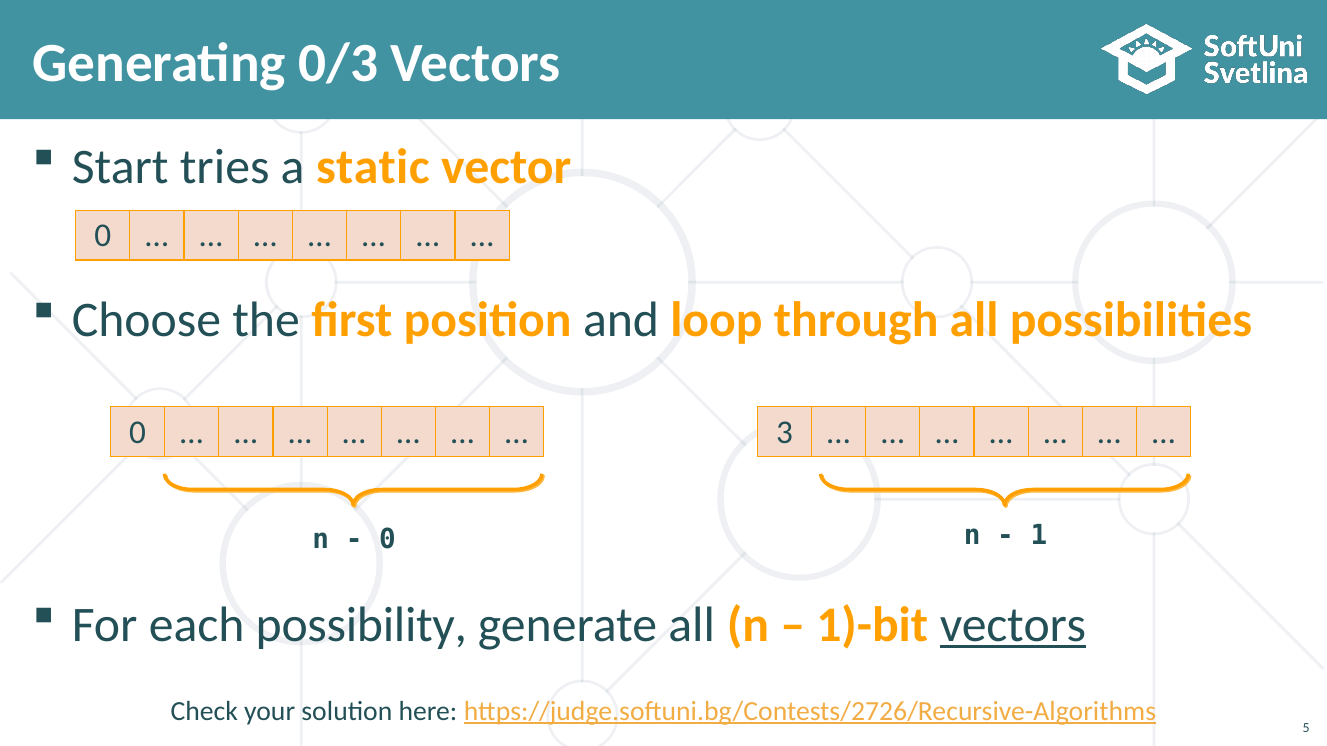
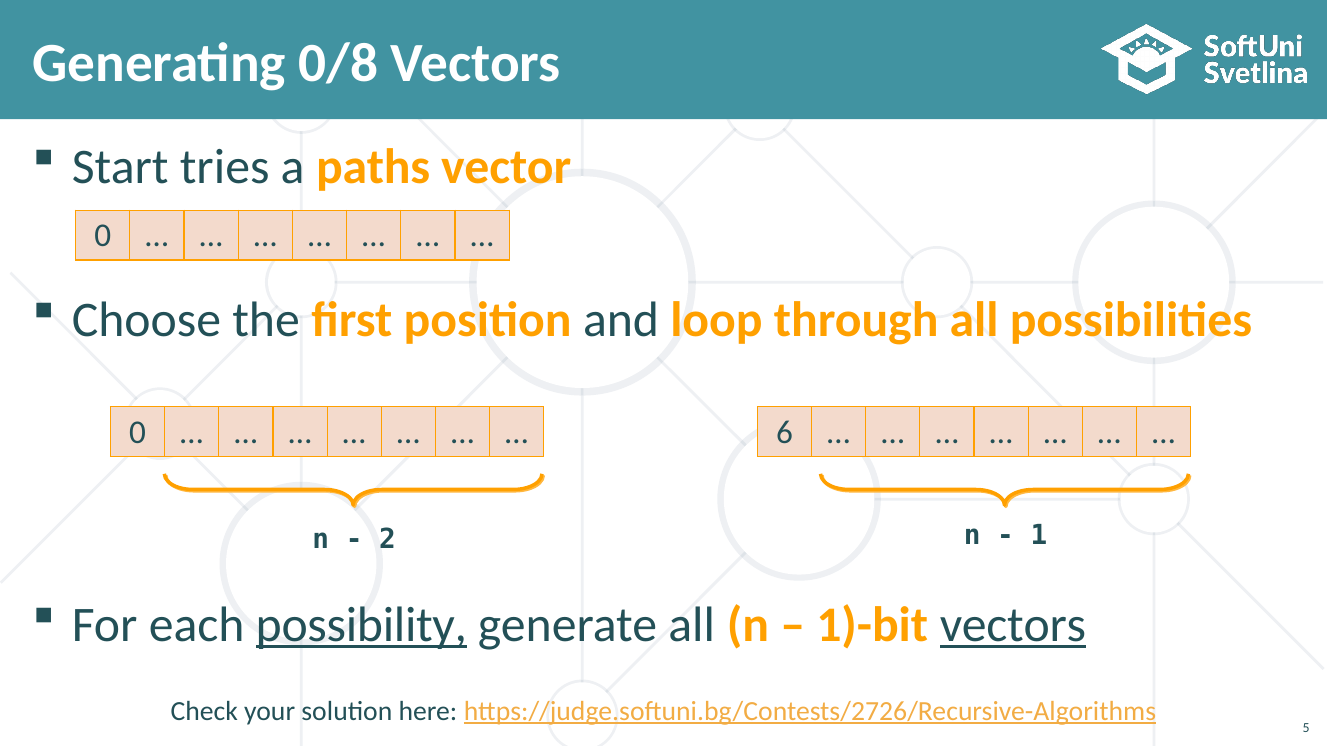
0/3: 0/3 -> 0/8
static: static -> paths
3: 3 -> 6
0 at (387, 540): 0 -> 2
possibility underline: none -> present
